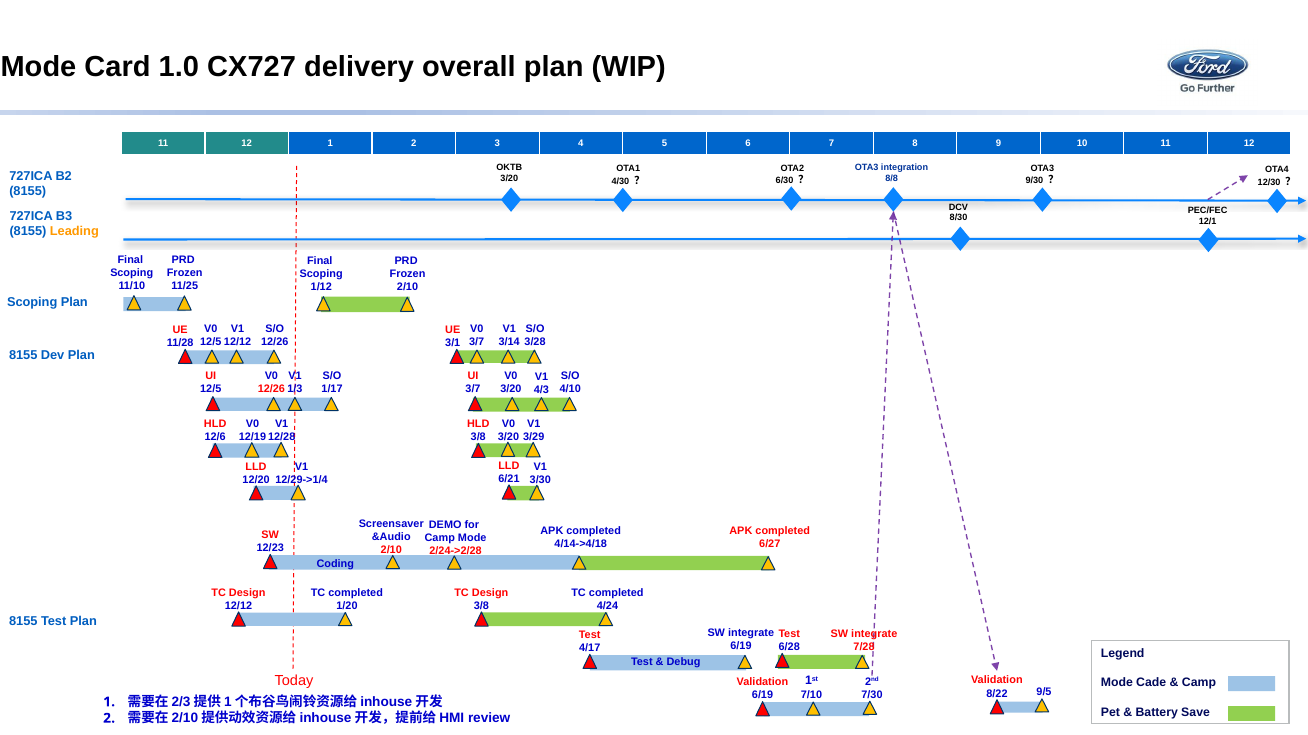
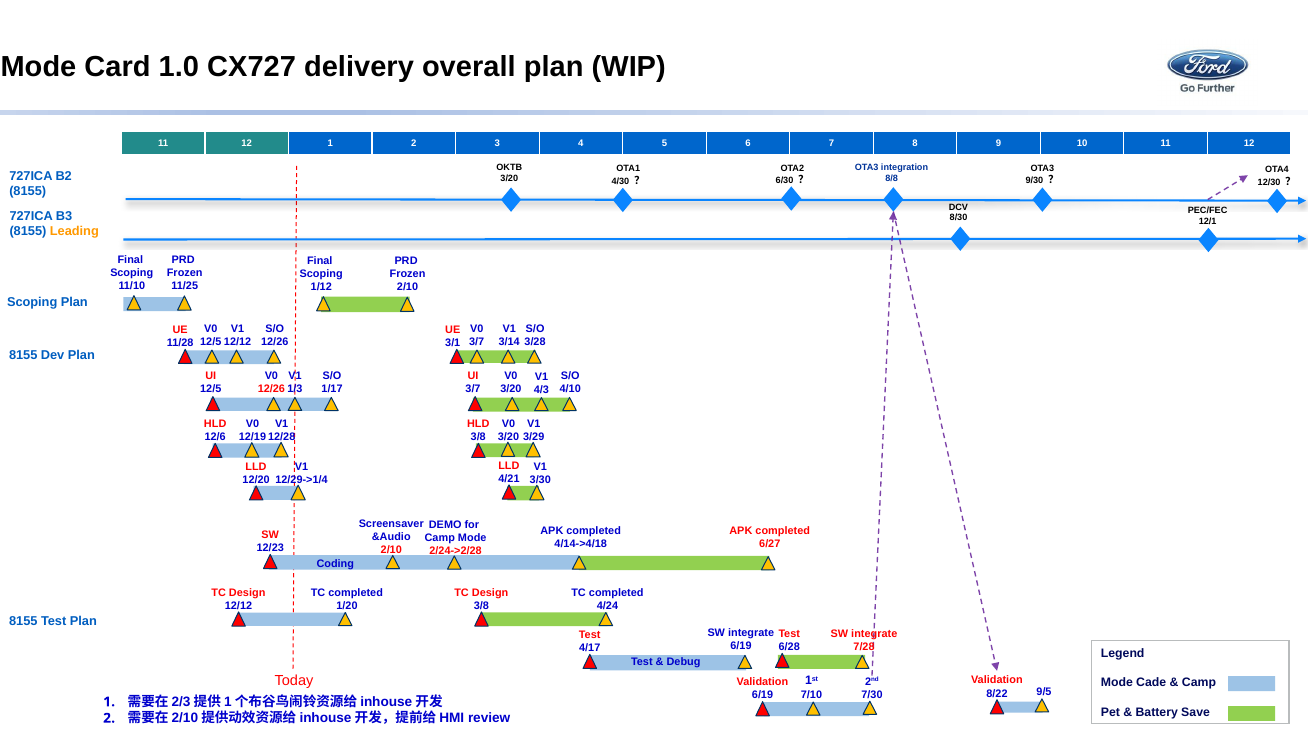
6/21: 6/21 -> 4/21
